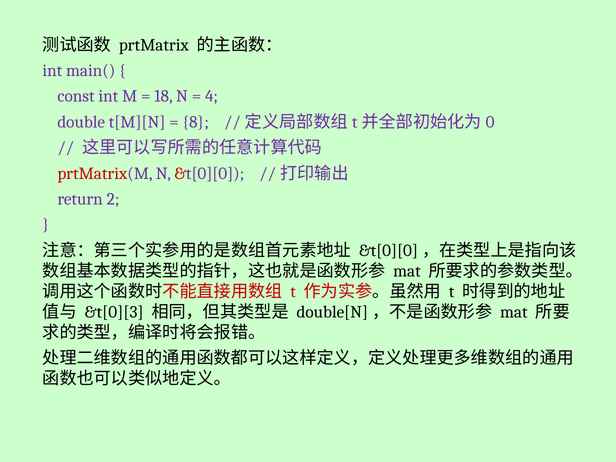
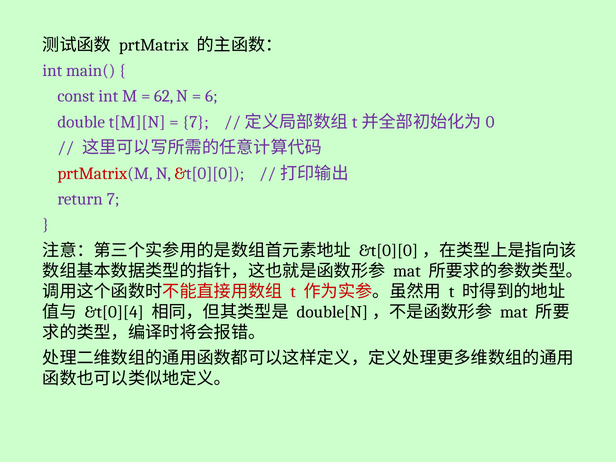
18: 18 -> 62
4: 4 -> 6
8 at (196, 122): 8 -> 7
return 2: 2 -> 7
&t[0][3: &t[0][3 -> &t[0][4
